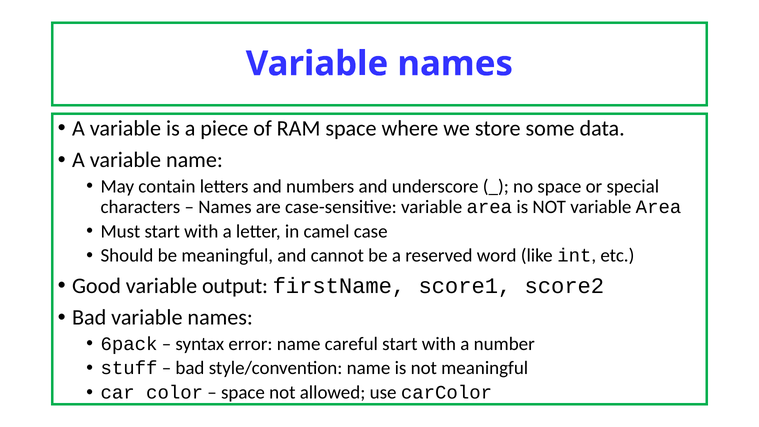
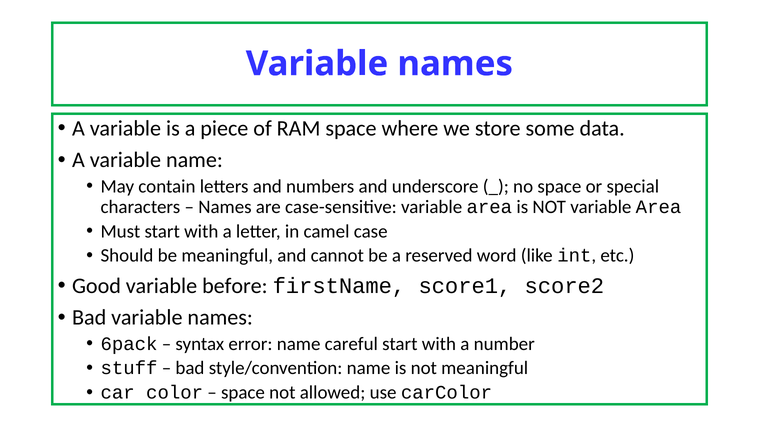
output: output -> before
